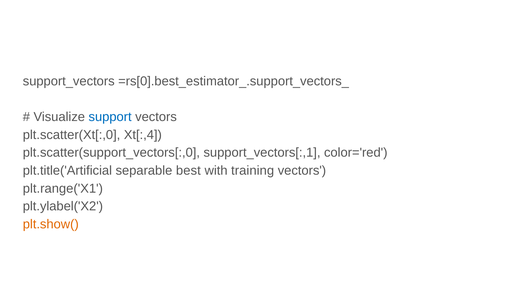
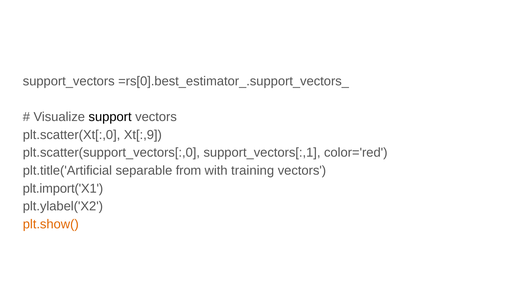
support colour: blue -> black
Xt[:,4: Xt[:,4 -> Xt[:,9
best: best -> from
plt.range('X1: plt.range('X1 -> plt.import('X1
